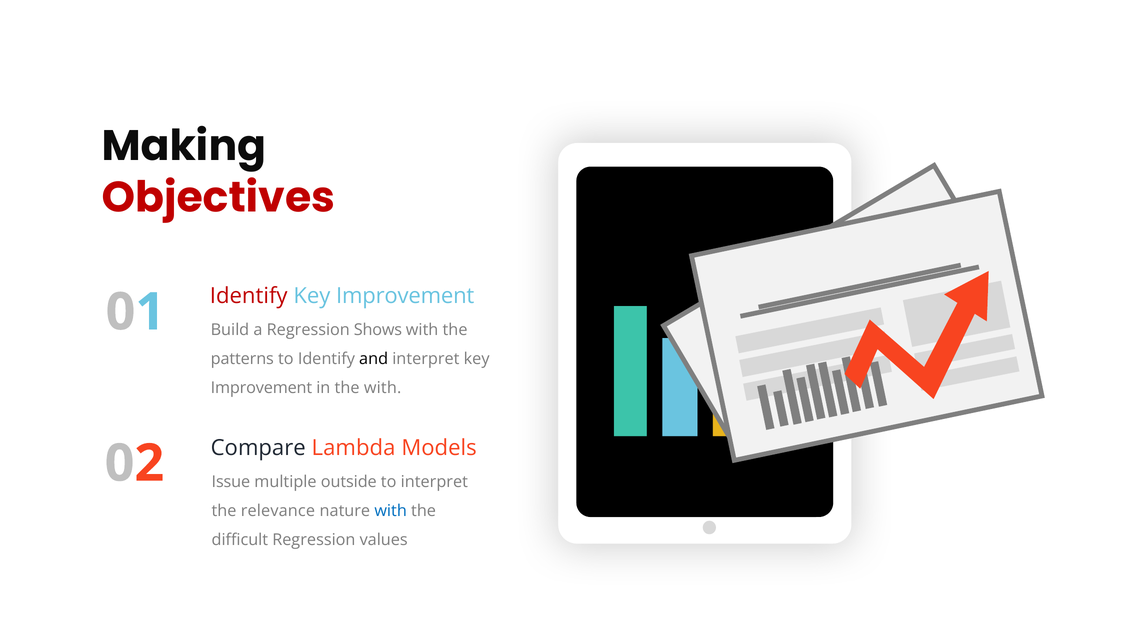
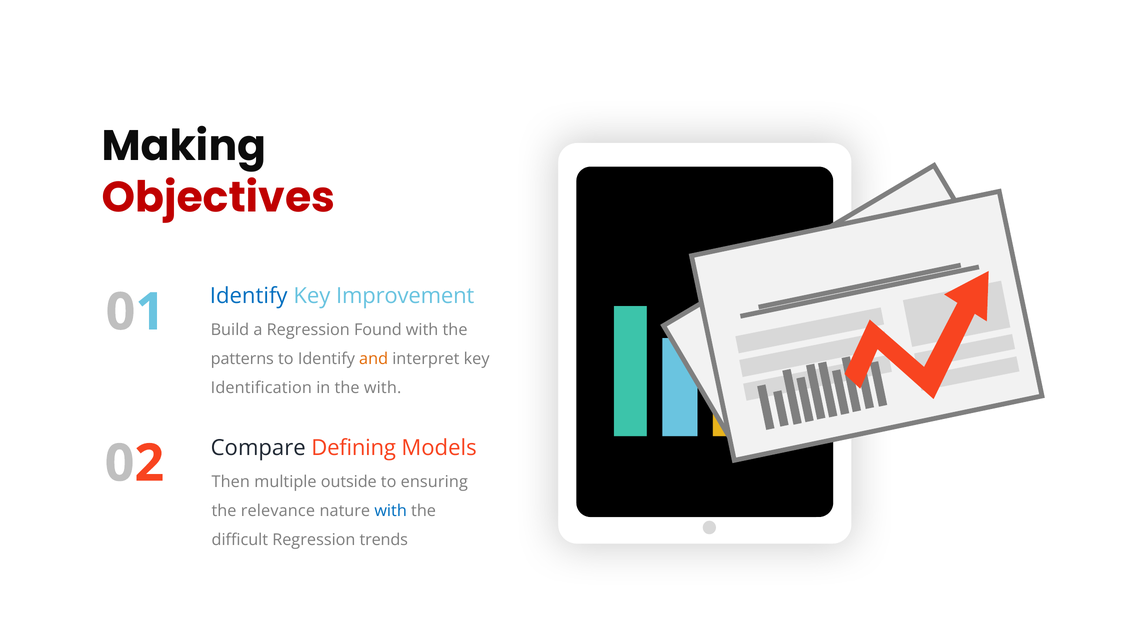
Identify at (249, 296) colour: red -> blue
Shows: Shows -> Found
and colour: black -> orange
Improvement at (261, 388): Improvement -> Identification
Lambda: Lambda -> Defining
Issue: Issue -> Then
to interpret: interpret -> ensuring
values: values -> trends
